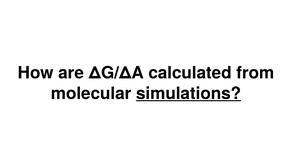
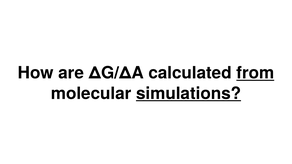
from underline: none -> present
